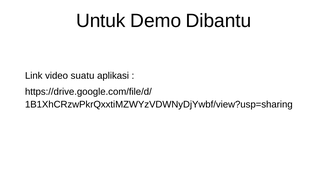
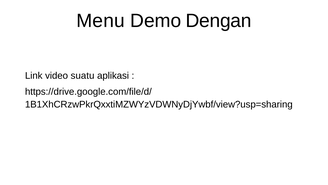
Untuk: Untuk -> Menu
Dibantu: Dibantu -> Dengan
